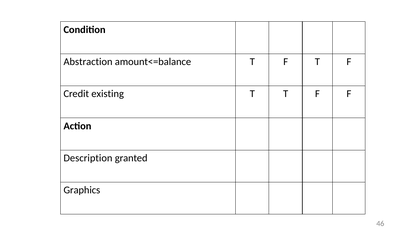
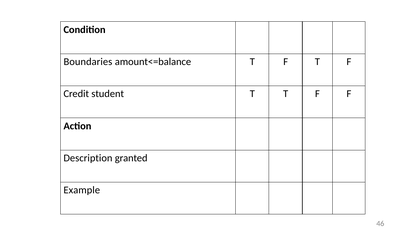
Abstraction: Abstraction -> Boundaries
existing: existing -> student
Graphics: Graphics -> Example
